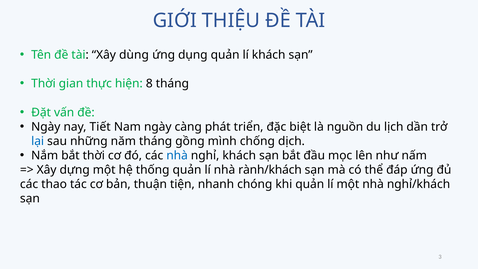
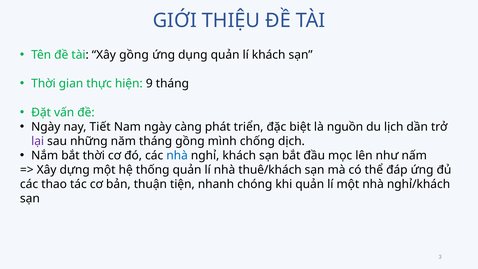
Xây dùng: dùng -> gồng
8: 8 -> 9
lại colour: blue -> purple
rành/khách: rành/khách -> thuê/khách
